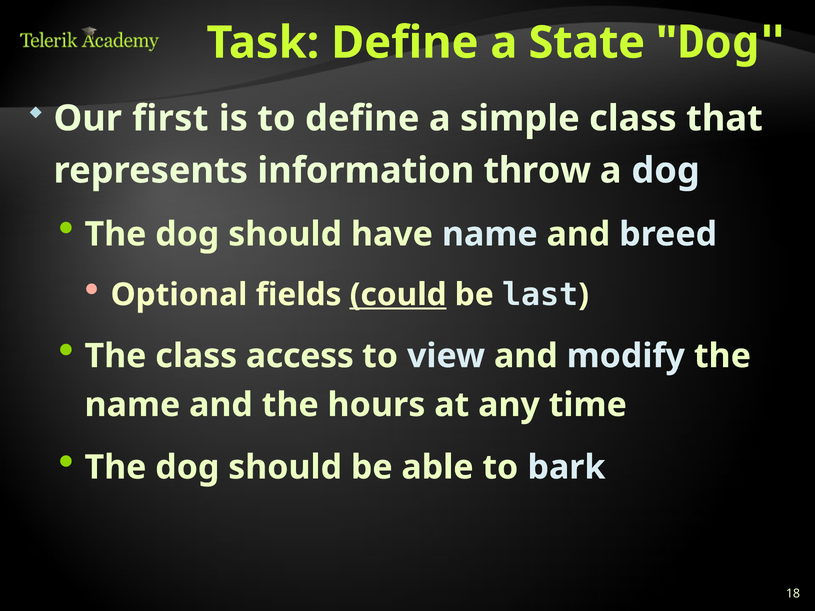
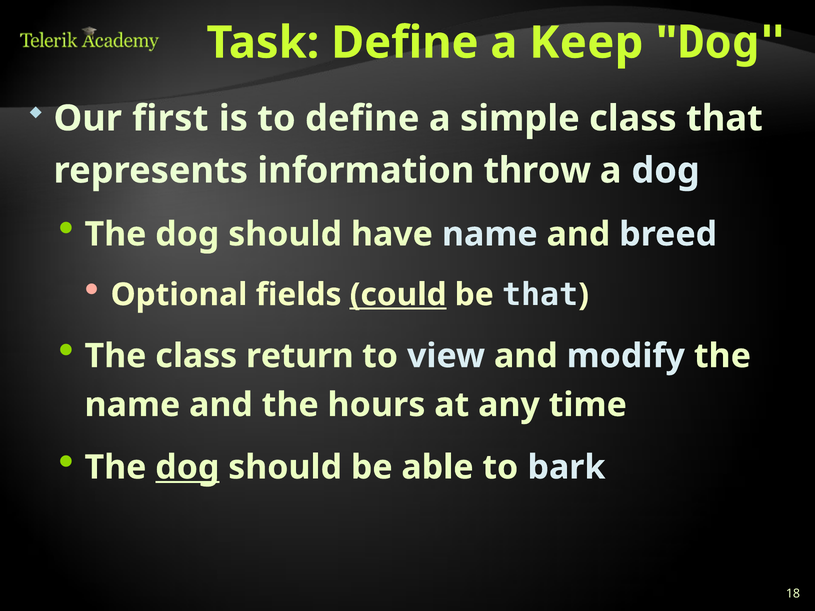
State: State -> Keep
be last: last -> that
access: access -> return
dog at (187, 468) underline: none -> present
